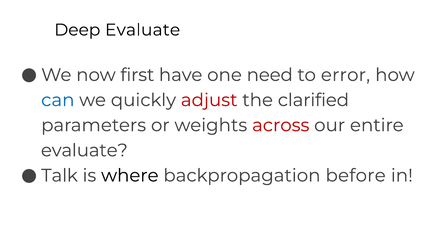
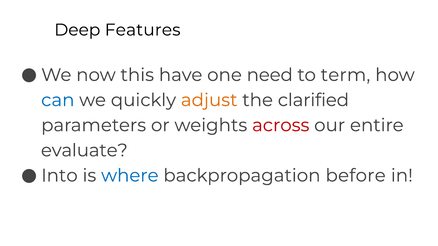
Deep Evaluate: Evaluate -> Features
first: first -> this
error: error -> term
adjust colour: red -> orange
Talk: Talk -> Into
where colour: black -> blue
